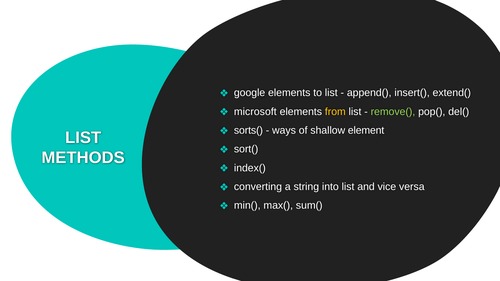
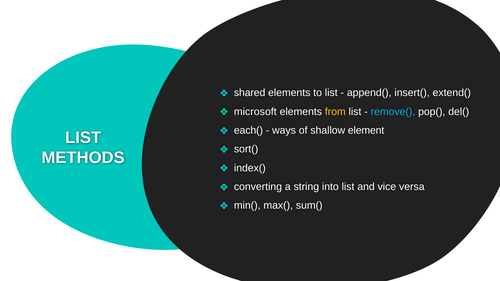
google: google -> shared
remove( colour: light green -> light blue
sorts(: sorts( -> each(
